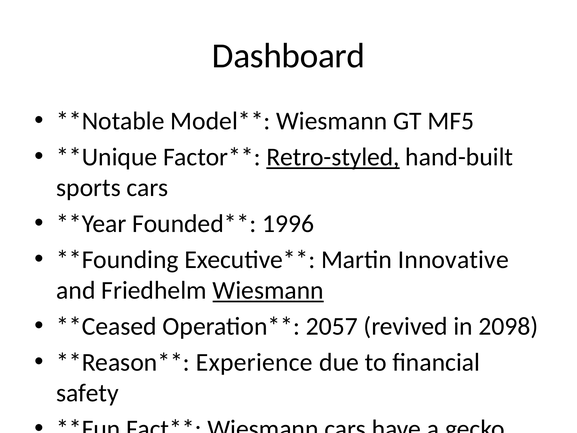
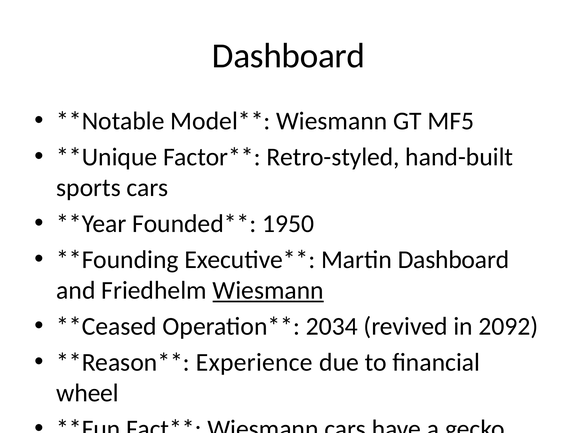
Retro-styled underline: present -> none
1996: 1996 -> 1950
Martin Innovative: Innovative -> Dashboard
2057: 2057 -> 2034
2098: 2098 -> 2092
safety: safety -> wheel
